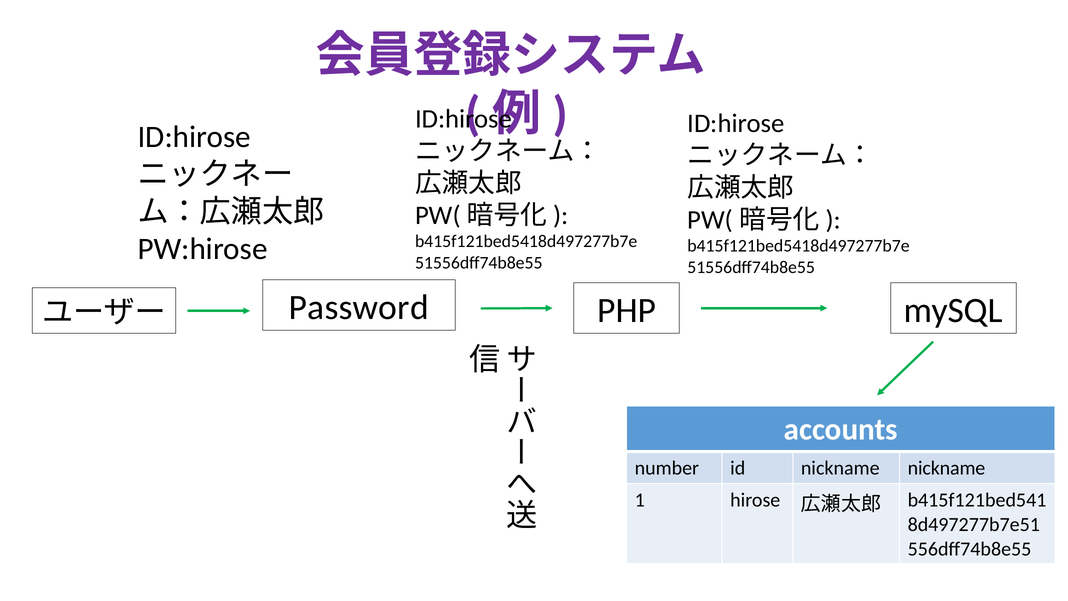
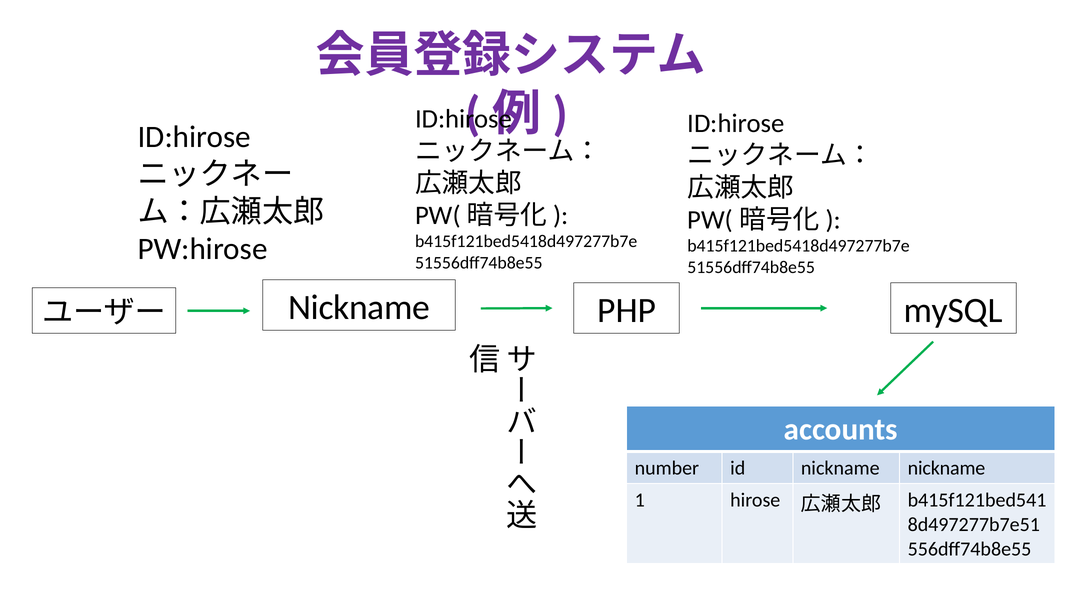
Password at (359, 307): Password -> Nickname
